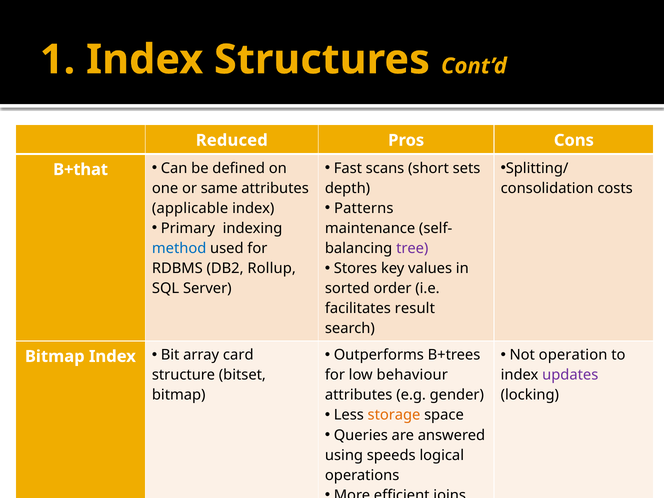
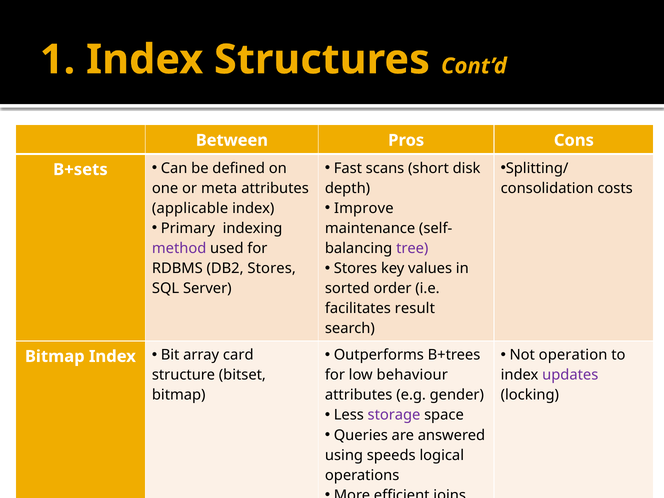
Reduced: Reduced -> Between
sets: sets -> disk
B+that: B+that -> B+sets
same: same -> meta
Patterns at (364, 208): Patterns -> Improve
method colour: blue -> purple
DB2 Rollup: Rollup -> Stores
storage colour: orange -> purple
